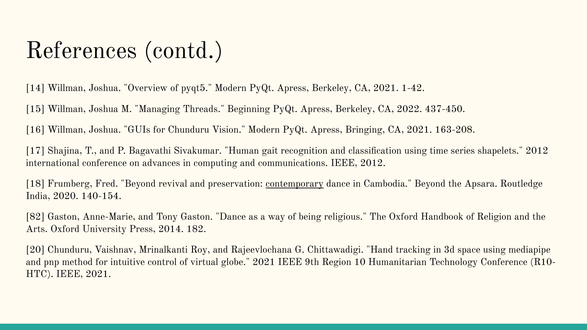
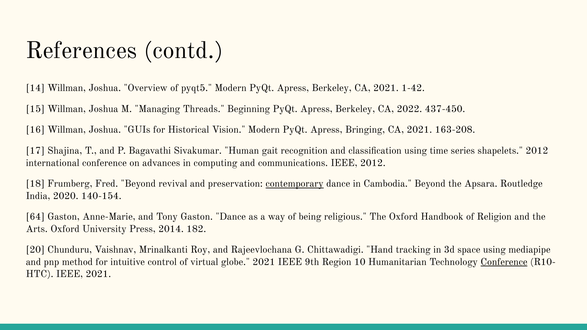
for Chunduru: Chunduru -> Historical
82: 82 -> 64
Conference at (504, 262) underline: none -> present
